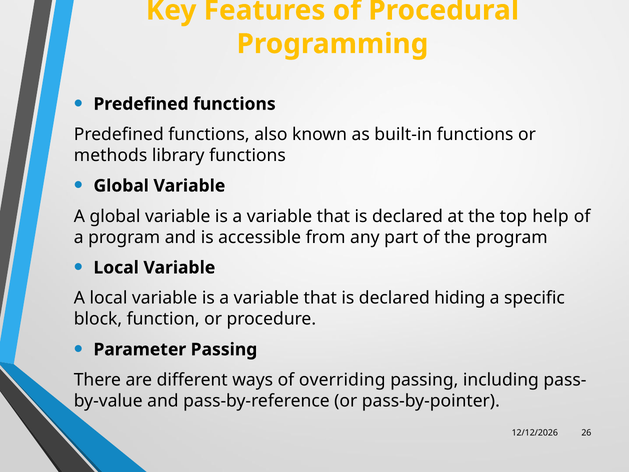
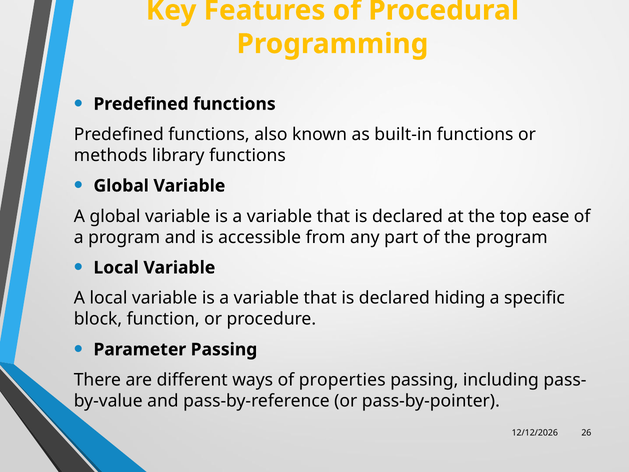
help: help -> ease
overriding: overriding -> properties
